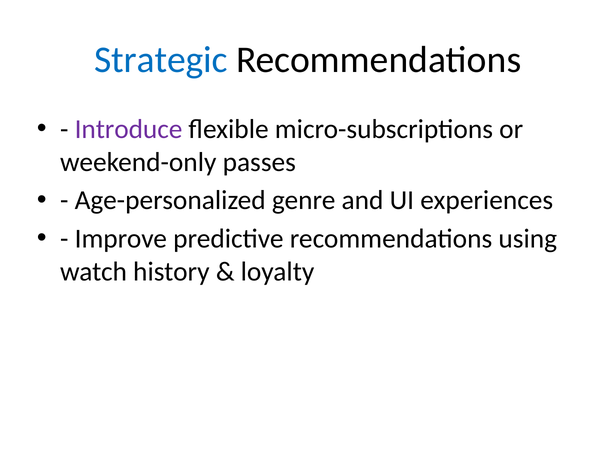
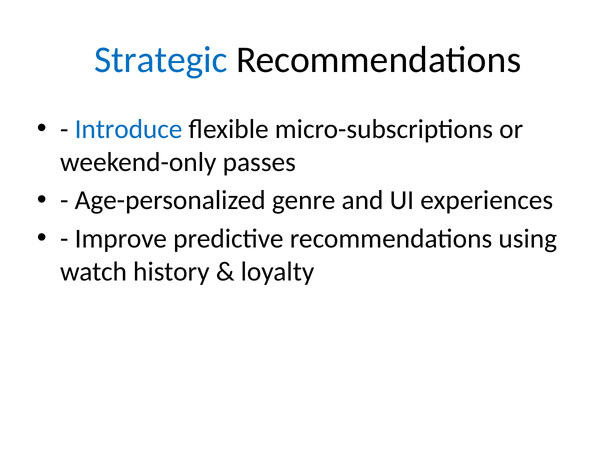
Introduce colour: purple -> blue
